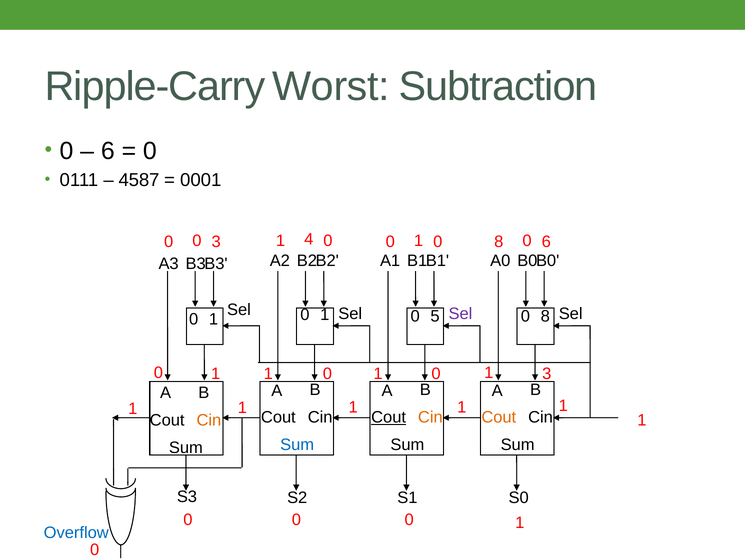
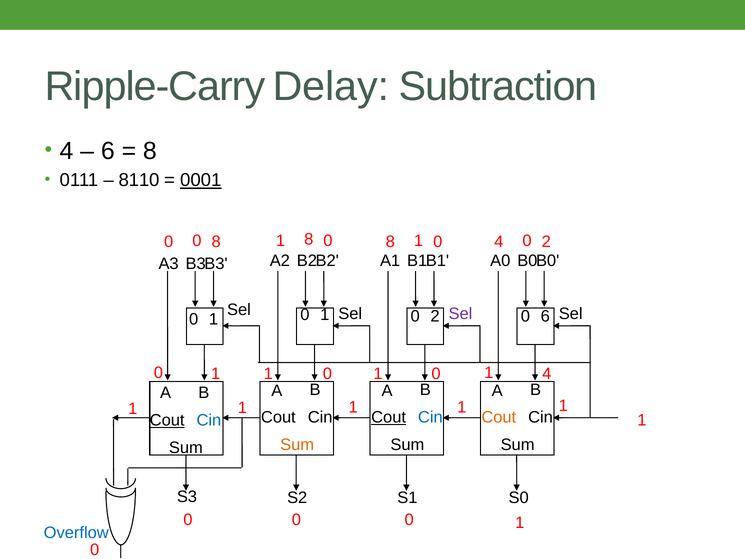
Worst: Worst -> Delay
0 at (67, 151): 0 -> 4
0 at (150, 151): 0 -> 8
4587: 4587 -> 8110
0001 underline: none -> present
0 0 3: 3 -> 8
1 4: 4 -> 8
0 at (390, 242): 0 -> 8
1 0 8: 8 -> 4
6 at (546, 242): 6 -> 2
Sel 0 5: 5 -> 2
8 at (545, 316): 8 -> 6
1 3: 3 -> 4
Cin at (430, 417) colour: orange -> blue
Cout at (167, 420) underline: none -> present
Cin at (209, 420) colour: orange -> blue
Sum at (297, 445) colour: blue -> orange
